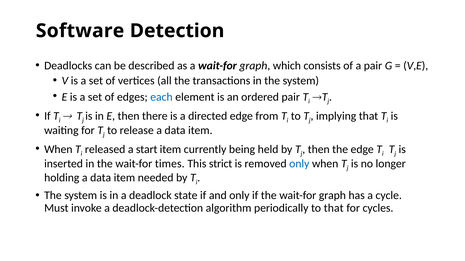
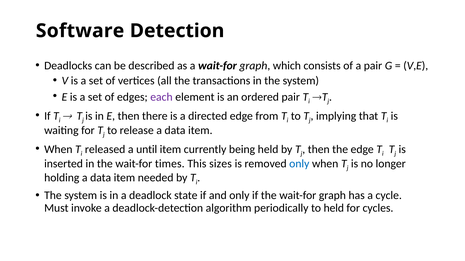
each colour: blue -> purple
start: start -> until
strict: strict -> sizes
to that: that -> held
